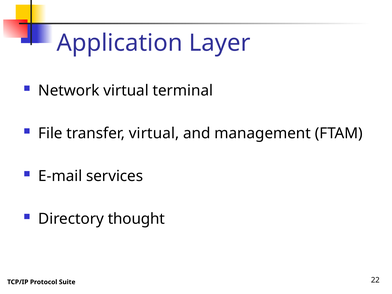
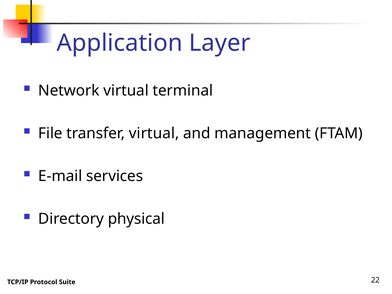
thought: thought -> physical
